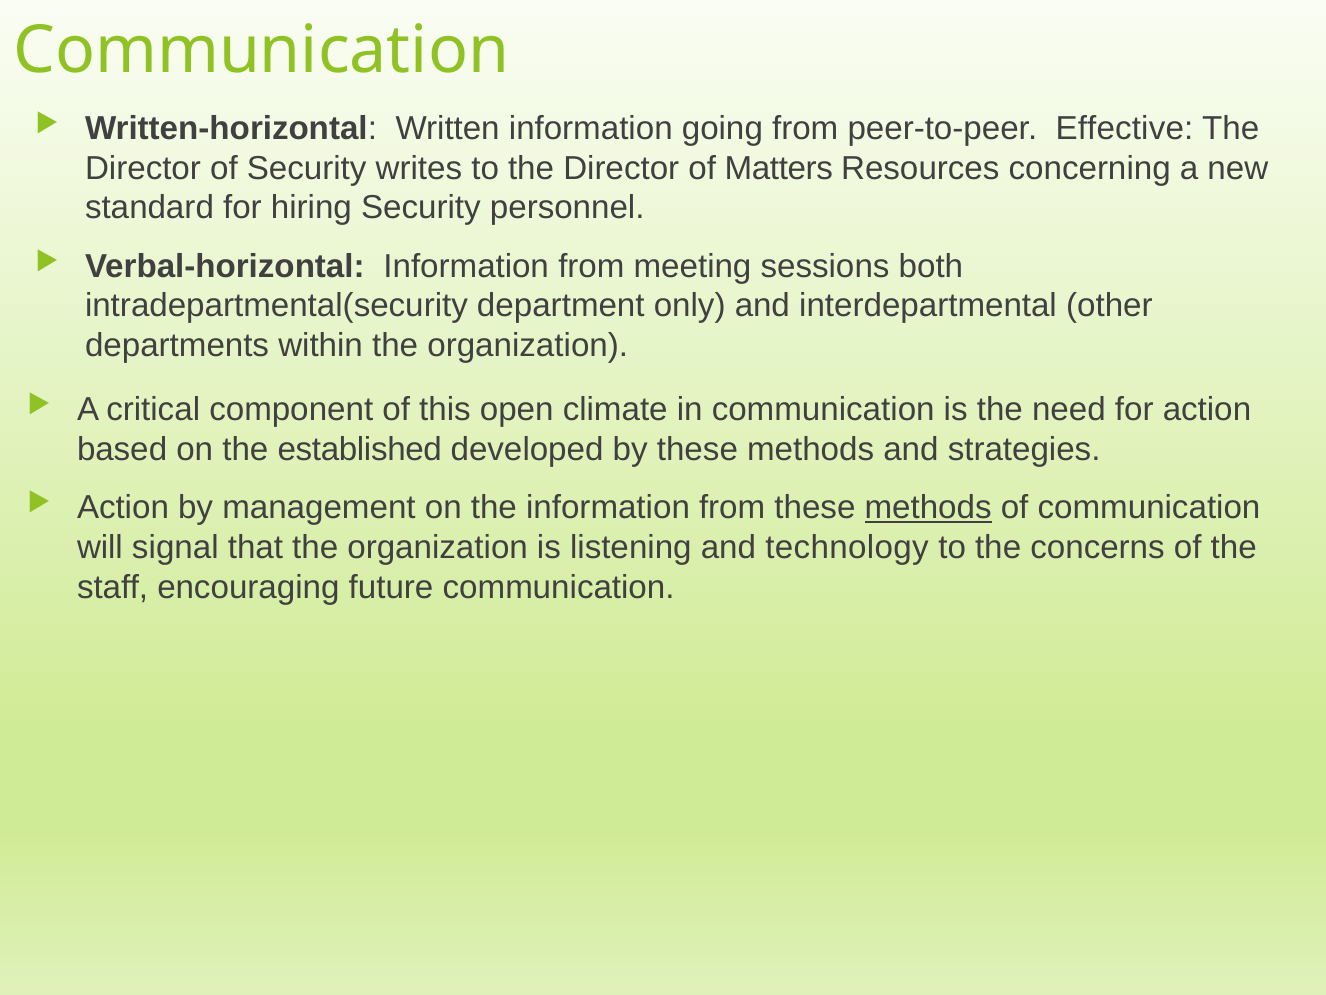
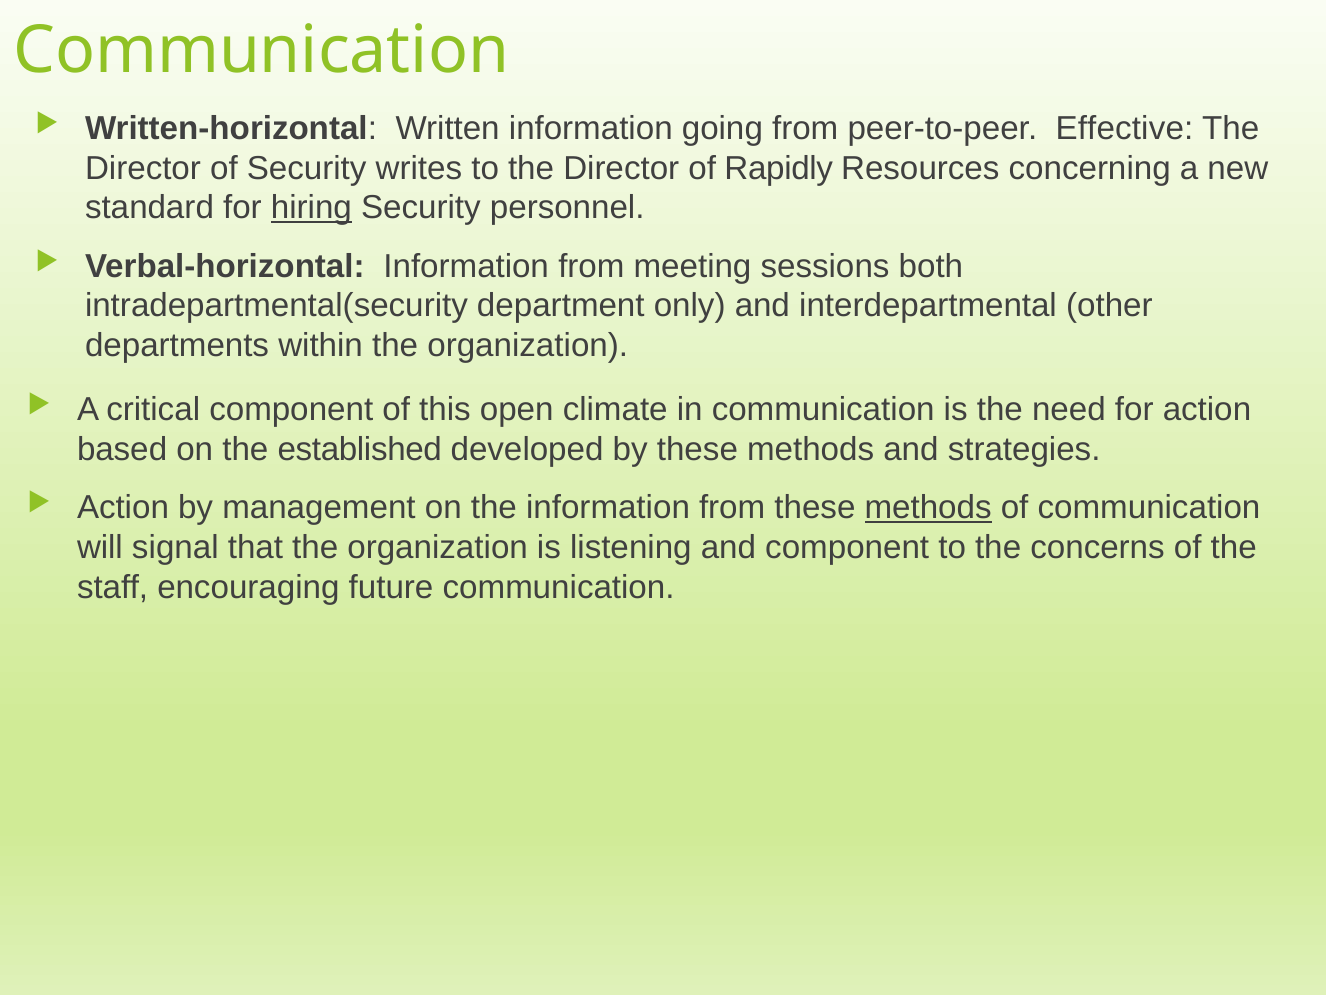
Matters: Matters -> Rapidly
hiring underline: none -> present
and technology: technology -> component
